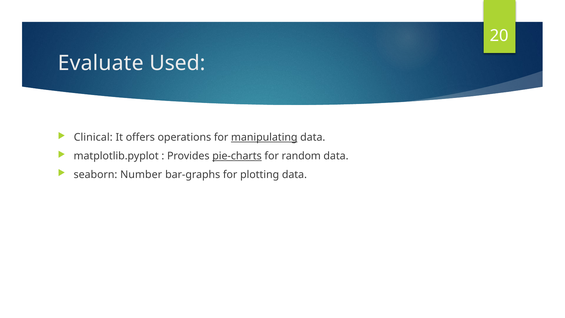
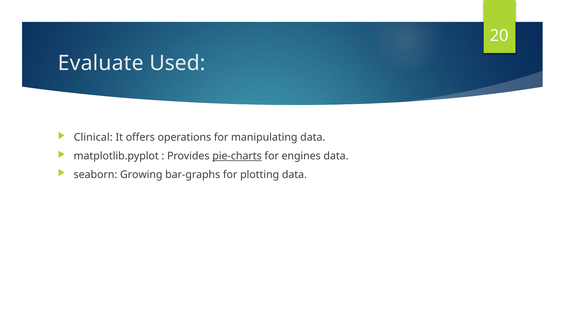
manipulating underline: present -> none
random: random -> engines
Number: Number -> Growing
